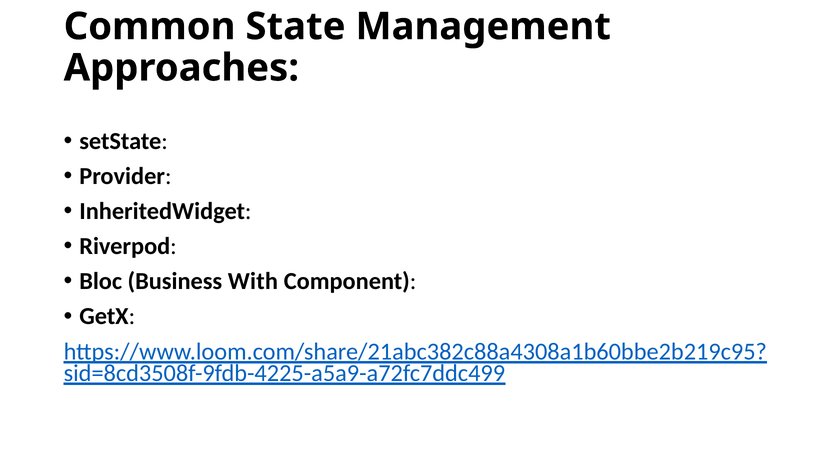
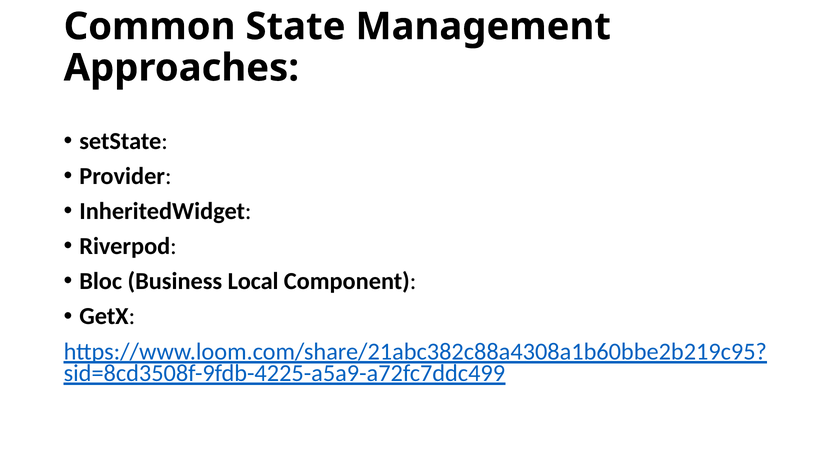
With: With -> Local
